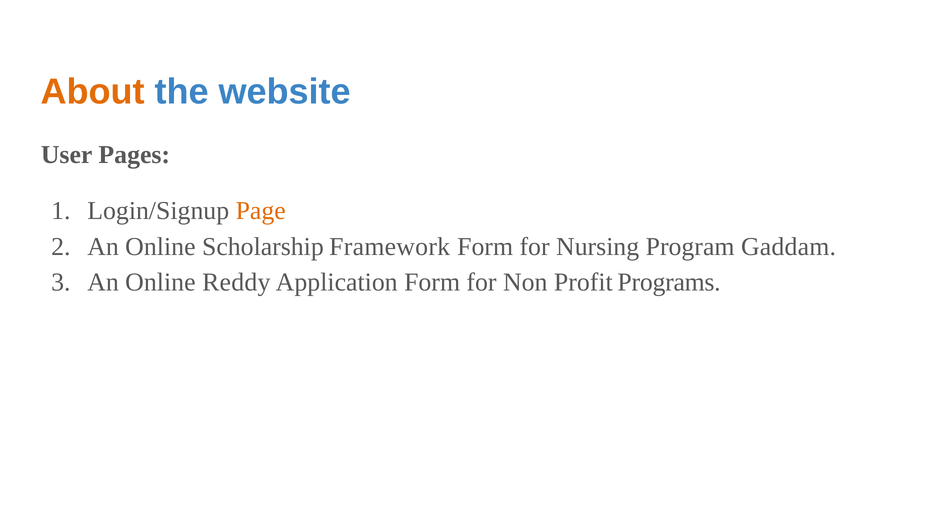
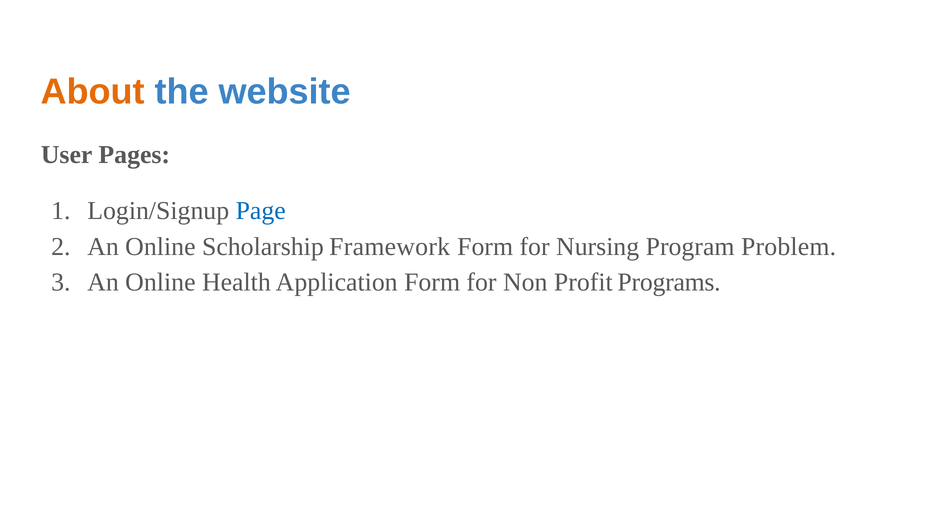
Page colour: orange -> blue
Gaddam: Gaddam -> Problem
Reddy: Reddy -> Health
